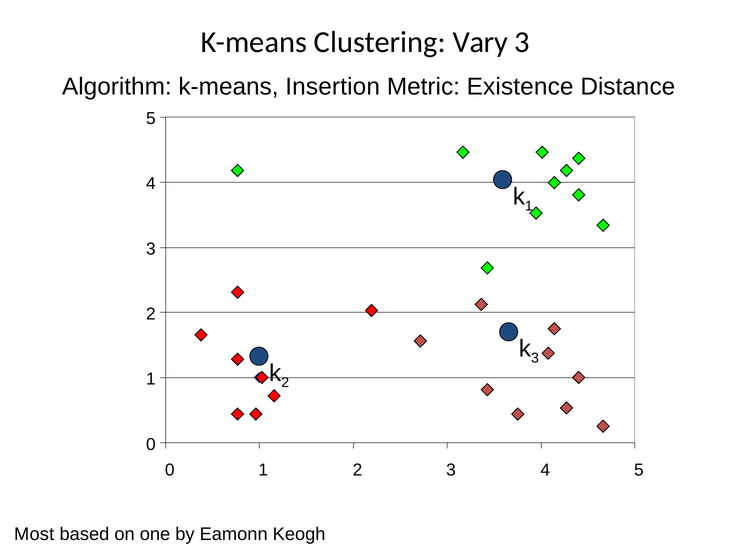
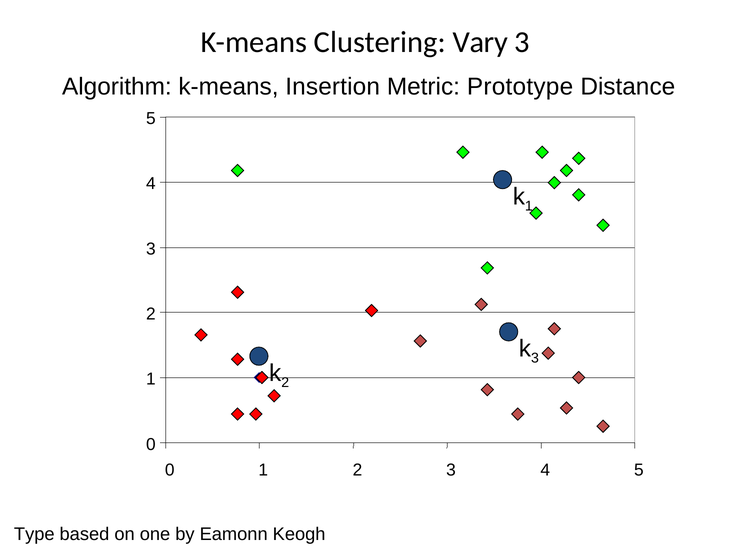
Existence: Existence -> Prototype
Most: Most -> Type
